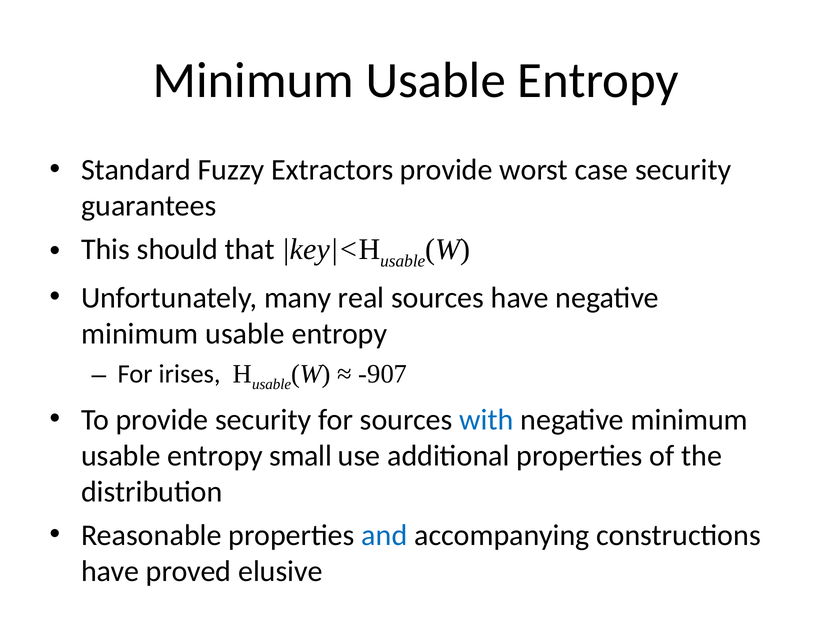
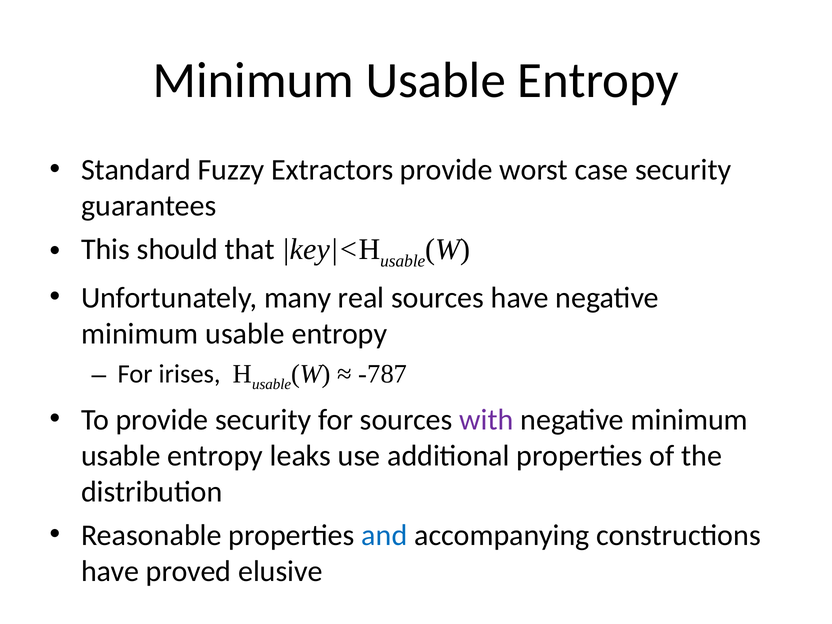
-907: -907 -> -787
with colour: blue -> purple
small: small -> leaks
